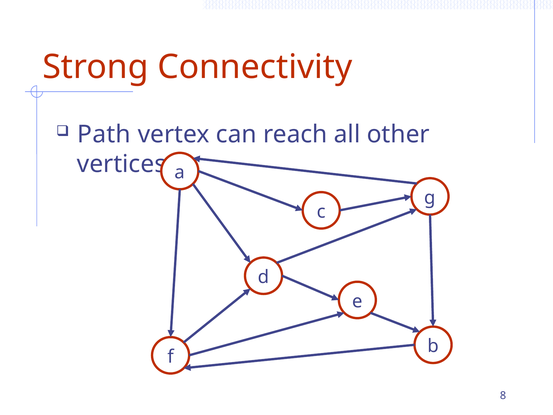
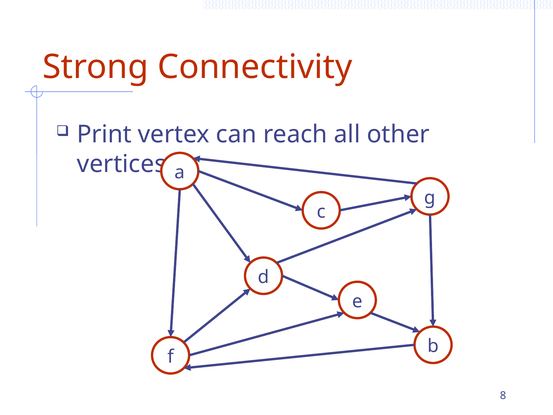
Path: Path -> Print
